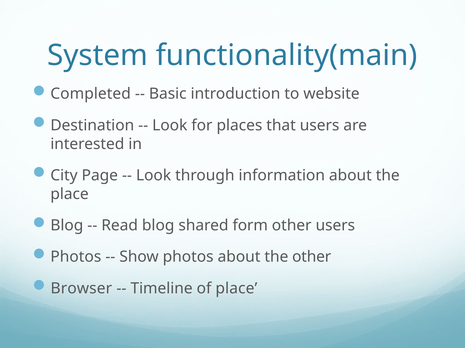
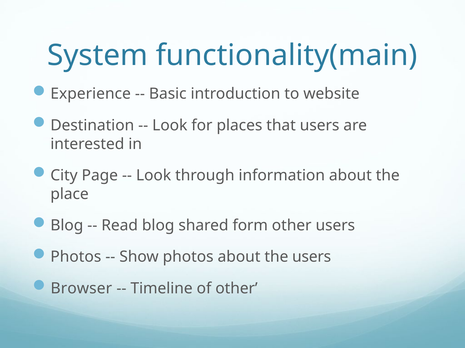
Completed: Completed -> Experience
the other: other -> users
of place: place -> other
